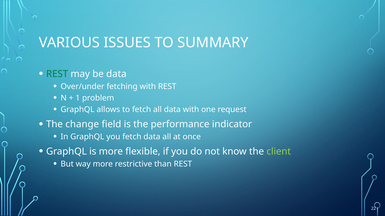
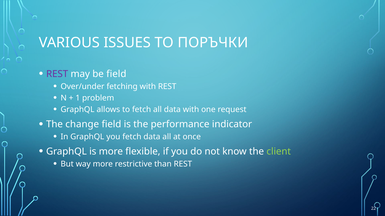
SUMMARY: SUMMARY -> ПОРЪЧКИ
REST at (57, 74) colour: green -> purple
be data: data -> field
